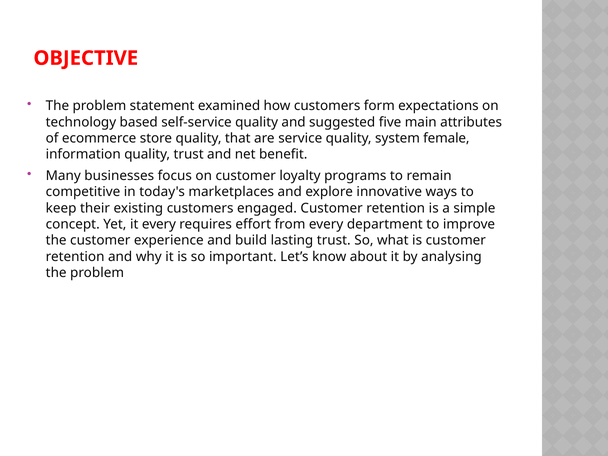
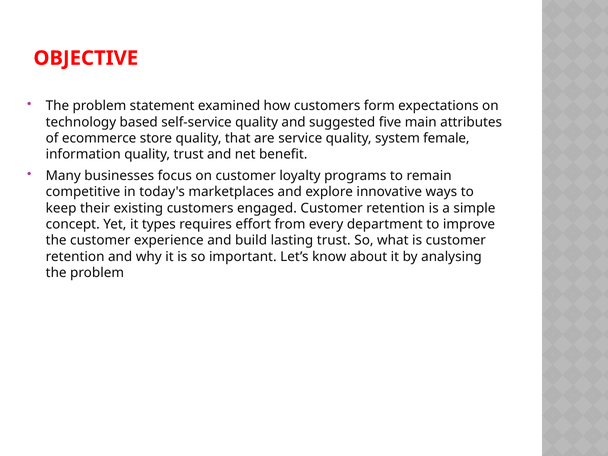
it every: every -> types
